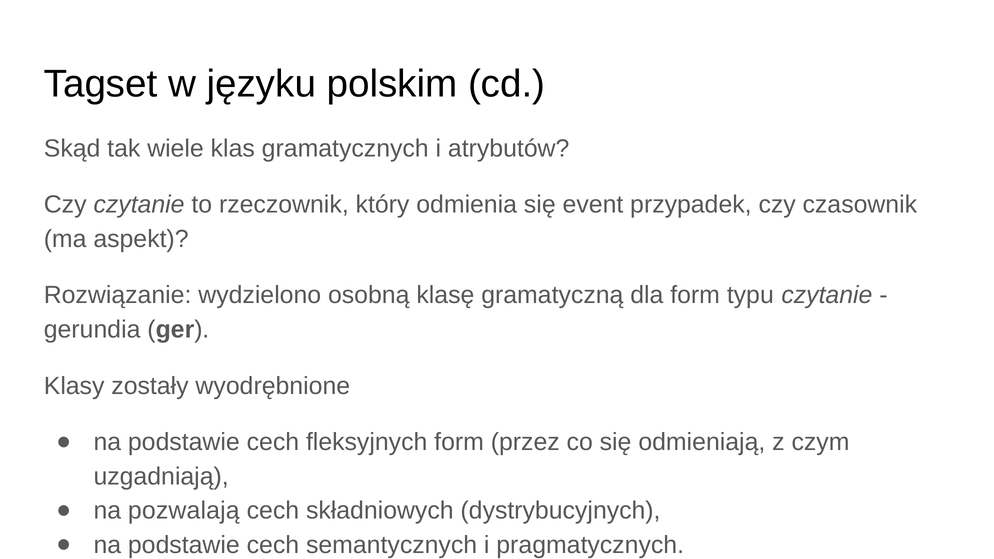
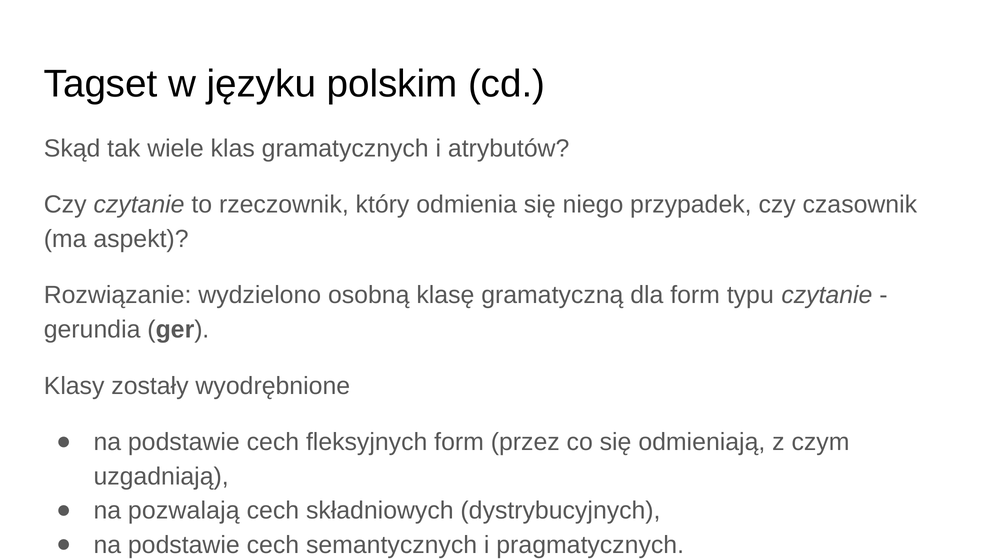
event: event -> niego
